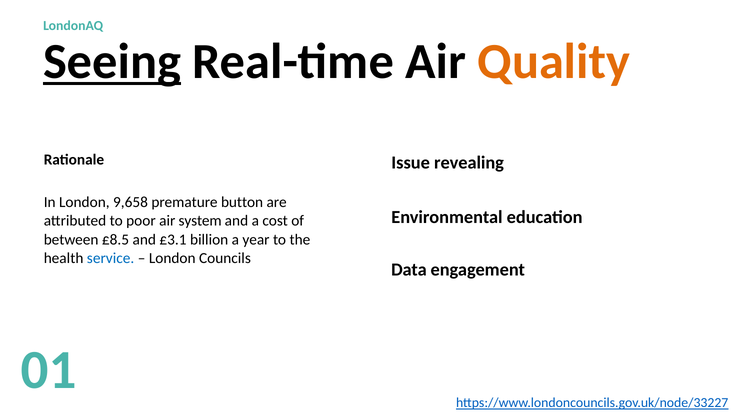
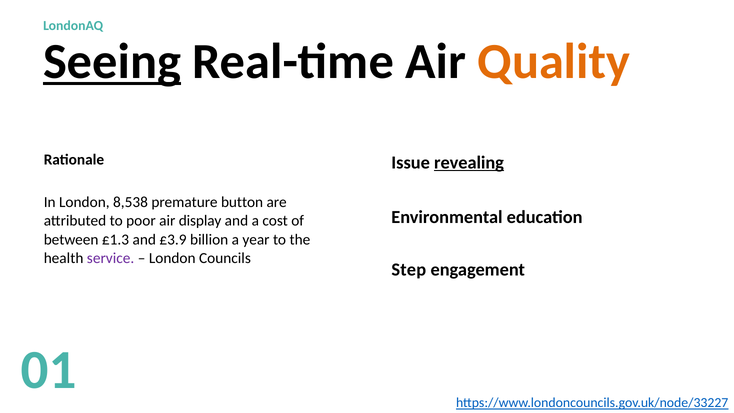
revealing underline: none -> present
9,658: 9,658 -> 8,538
system: system -> display
£8.5: £8.5 -> £1.3
£3.1: £3.1 -> £3.9
service colour: blue -> purple
Data: Data -> Step
